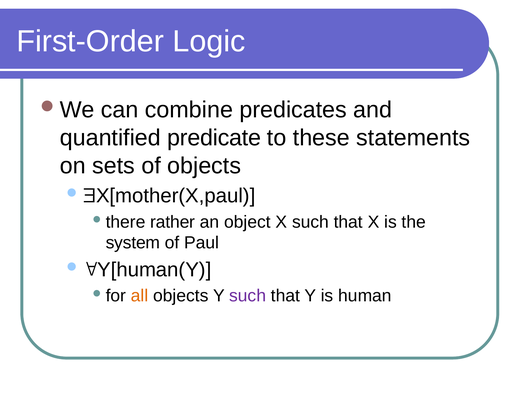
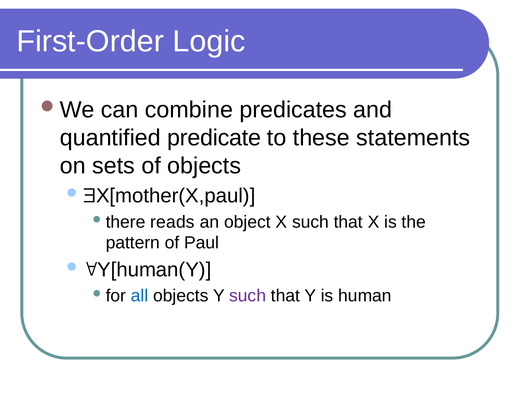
rather: rather -> reads
system: system -> pattern
all colour: orange -> blue
